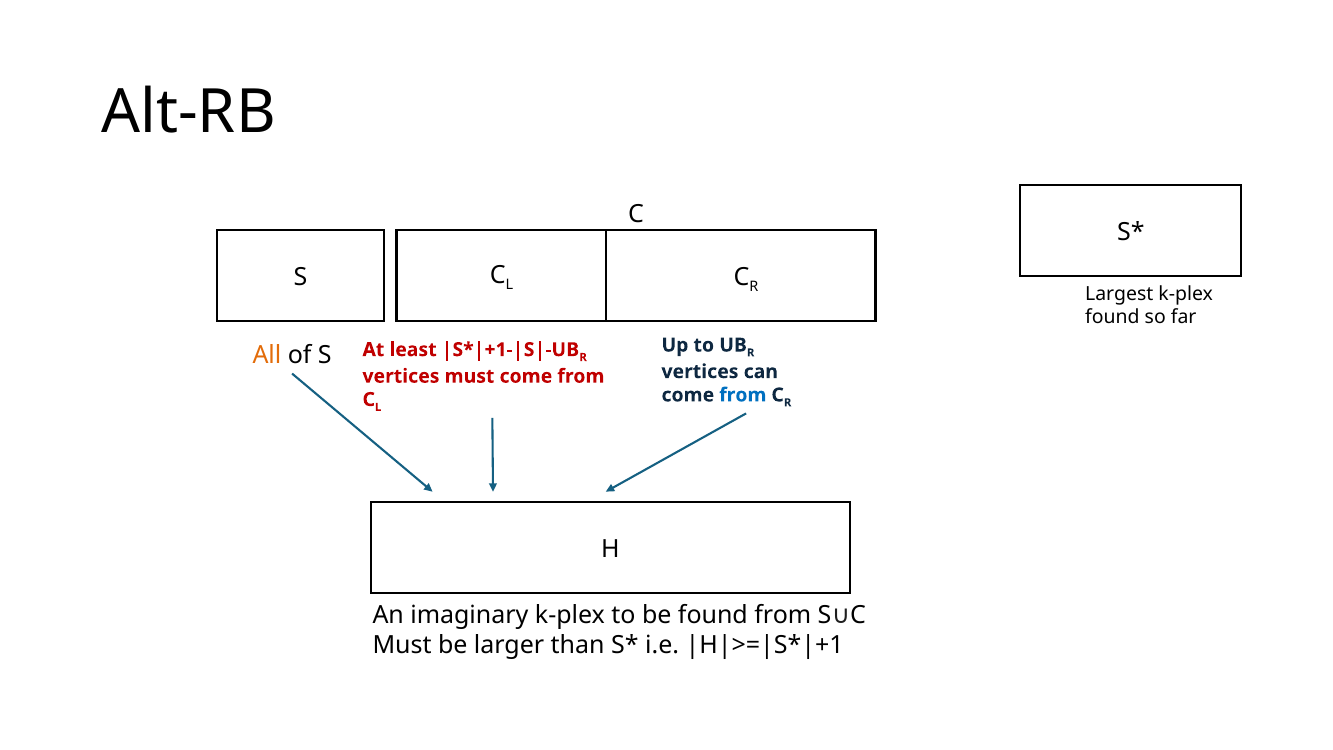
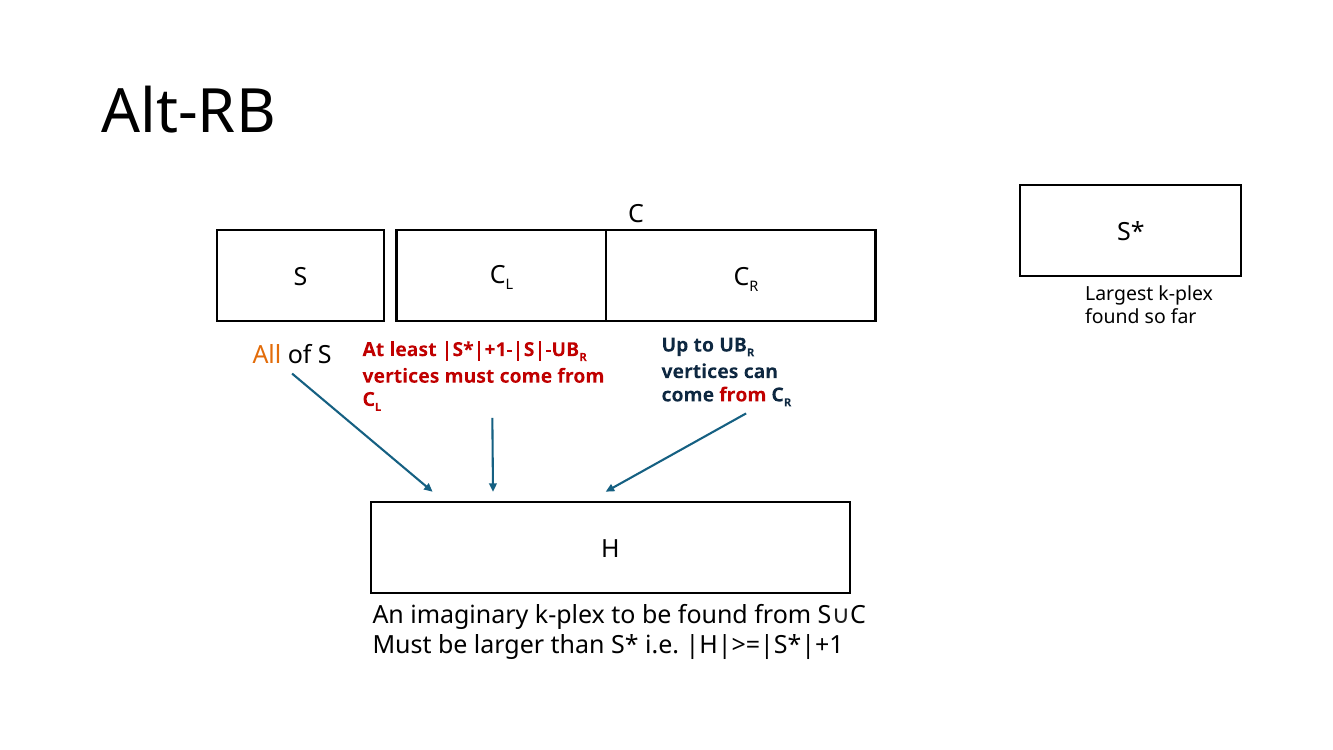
from at (743, 395) colour: blue -> red
